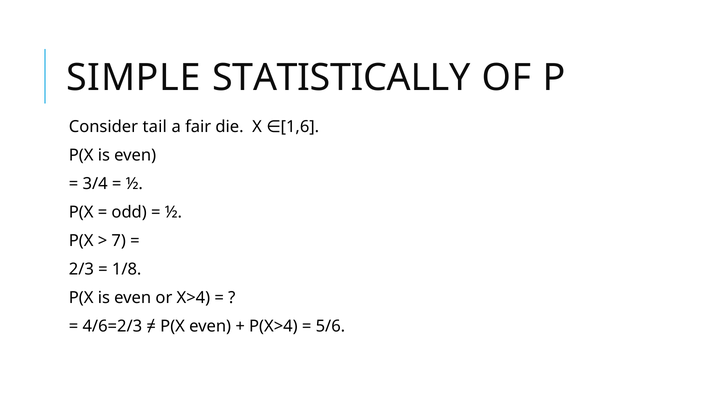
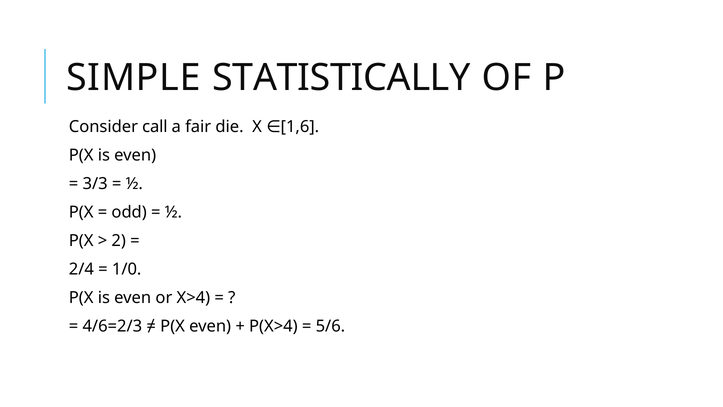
tail: tail -> call
3/4: 3/4 -> 3/3
7: 7 -> 2
2/3: 2/3 -> 2/4
1/8: 1/8 -> 1/0
